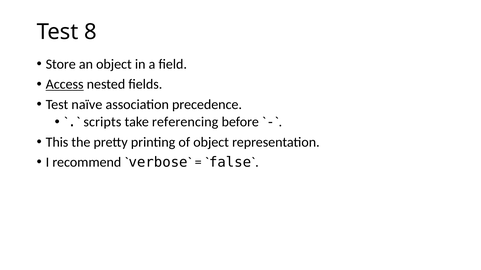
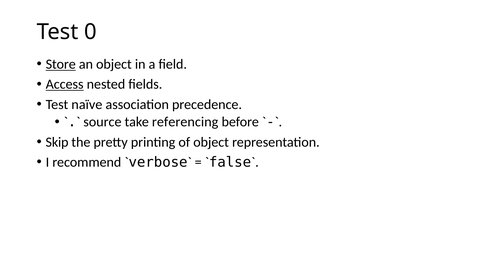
8: 8 -> 0
Store underline: none -> present
scripts: scripts -> source
This: This -> Skip
